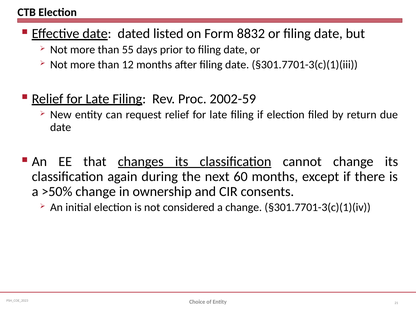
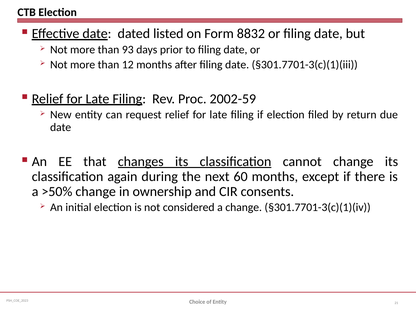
55: 55 -> 93
